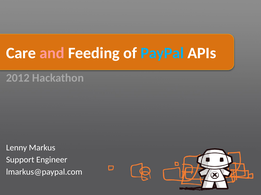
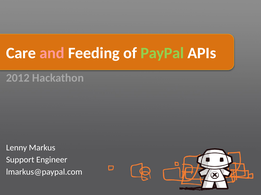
PayPal colour: light blue -> light green
